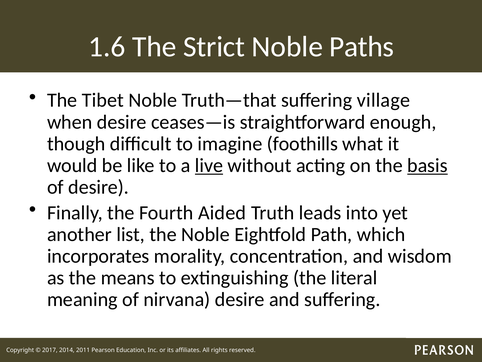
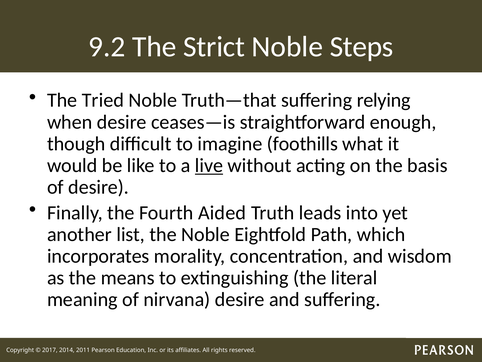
1.6: 1.6 -> 9.2
Paths: Paths -> Steps
Tibet: Tibet -> Tried
village: village -> relying
basis underline: present -> none
